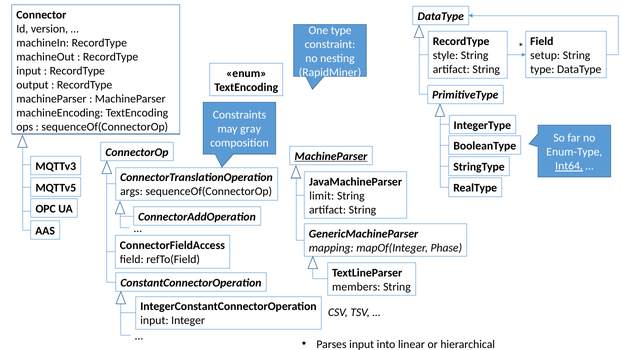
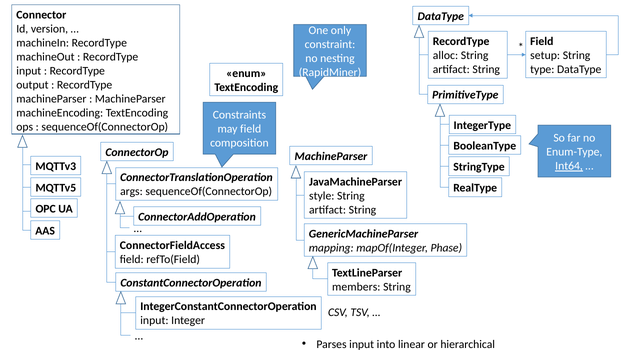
One type: type -> only
style: style -> alloc
may gray: gray -> field
MachineParser at (331, 156) underline: present -> none
limit: limit -> style
